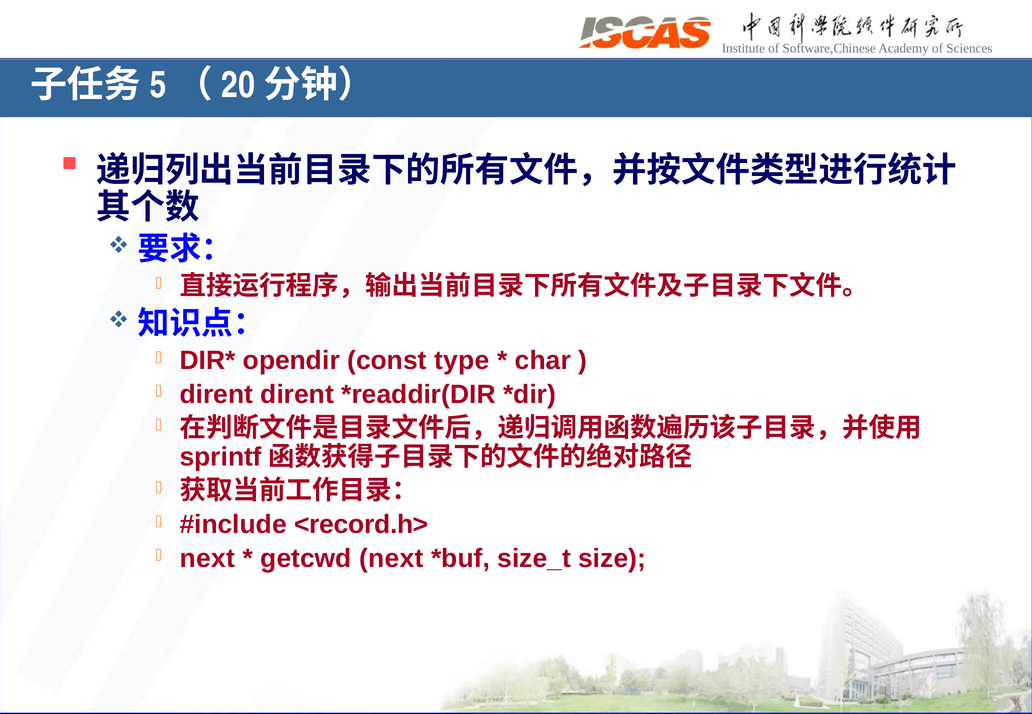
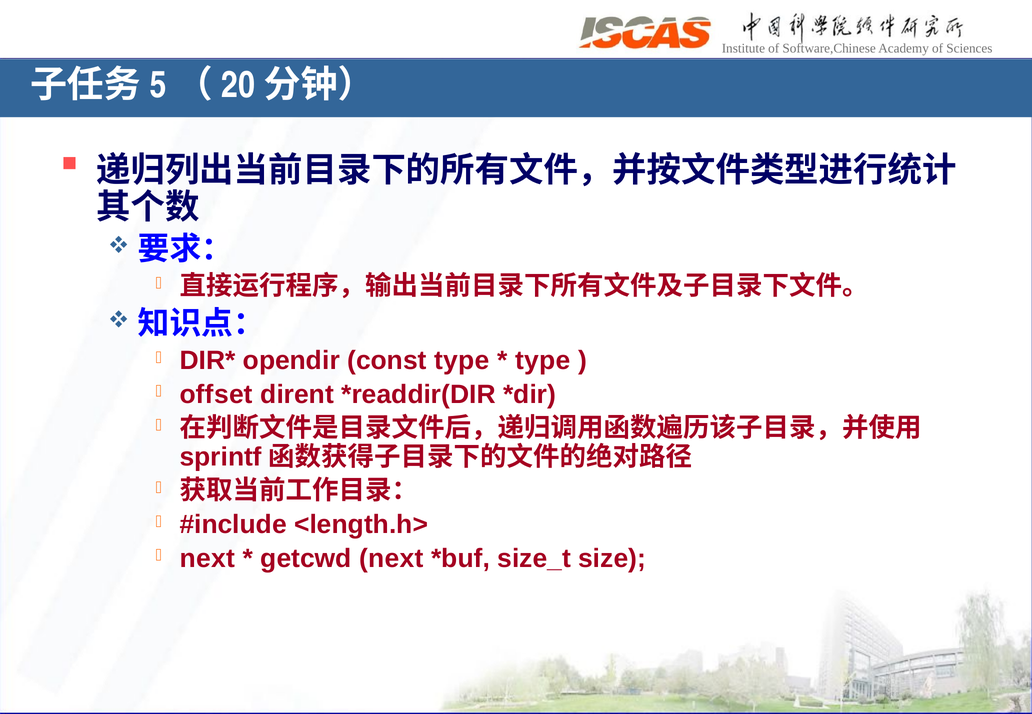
char at (543, 361): char -> type
dirent at (216, 395): dirent -> offset
<record.h>: <record.h> -> <length.h>
